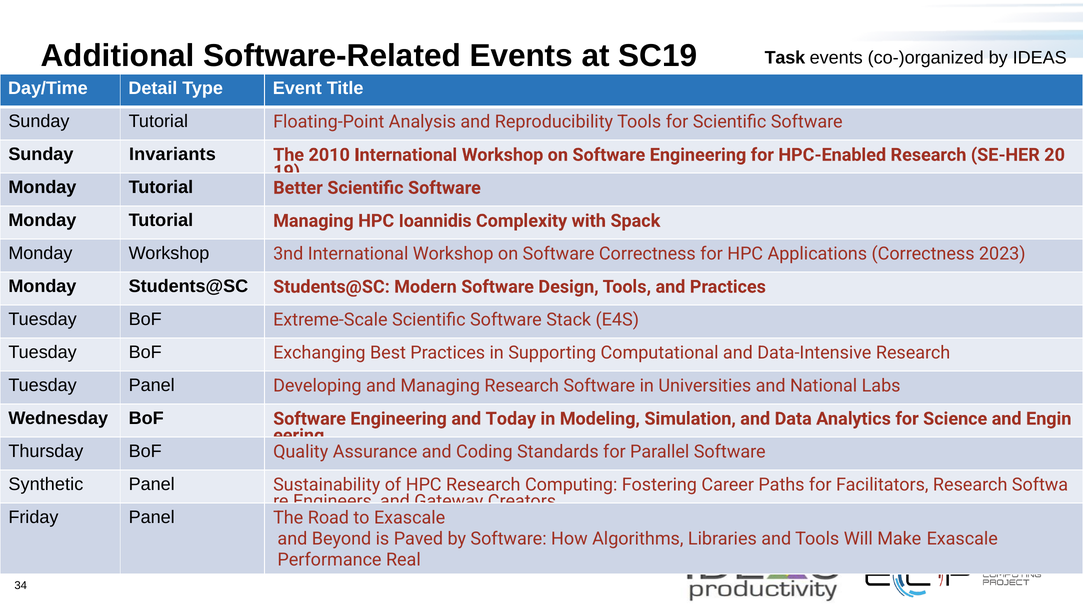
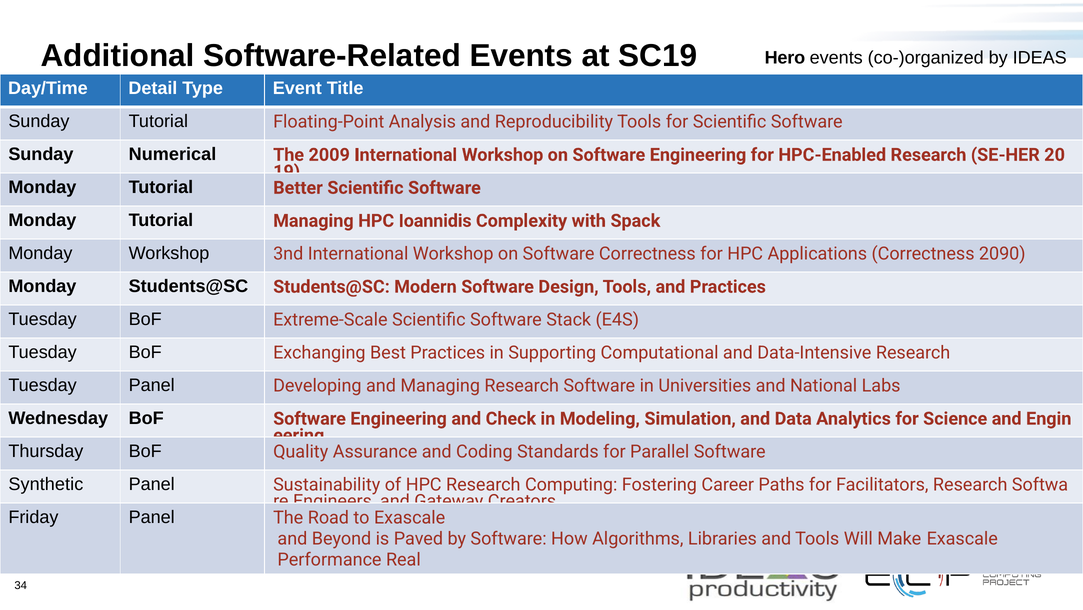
Task: Task -> Hero
Invariants: Invariants -> Numerical
2010: 2010 -> 2009
2023: 2023 -> 2090
Today: Today -> Check
